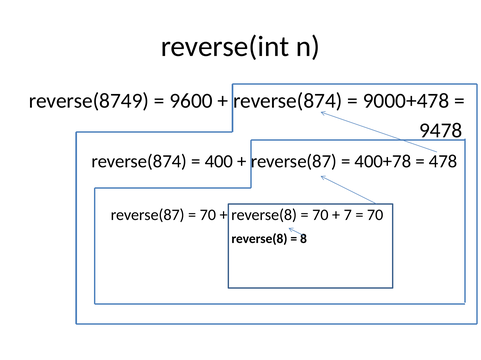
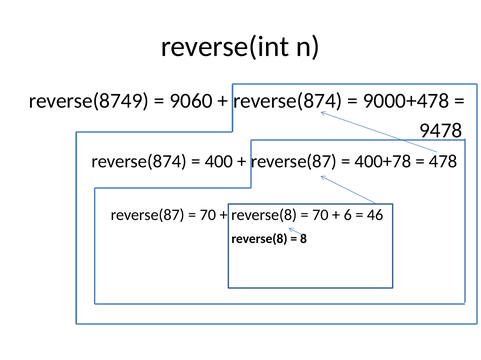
9600: 9600 -> 9060
7: 7 -> 6
70 at (375, 215): 70 -> 46
